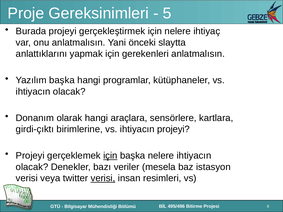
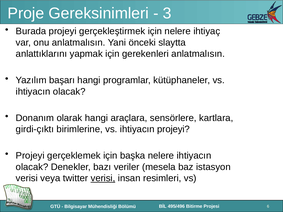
5: 5 -> 3
Yazılım başka: başka -> başarı
için at (110, 156) underline: present -> none
